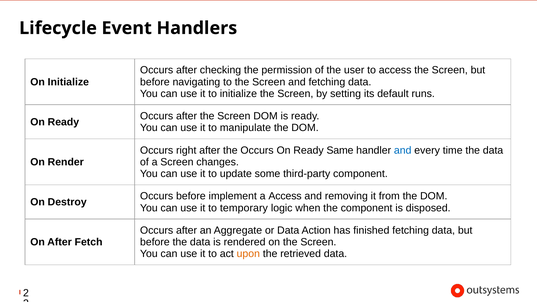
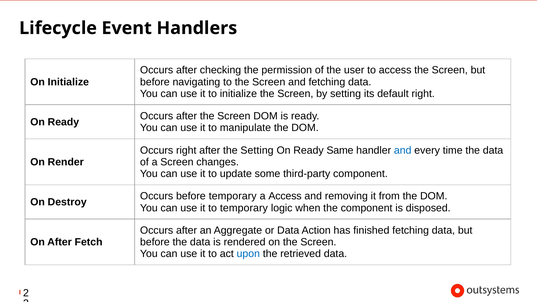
default runs: runs -> right
the Occurs: Occurs -> Setting
before implement: implement -> temporary
upon colour: orange -> blue
